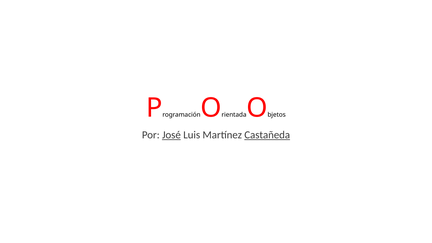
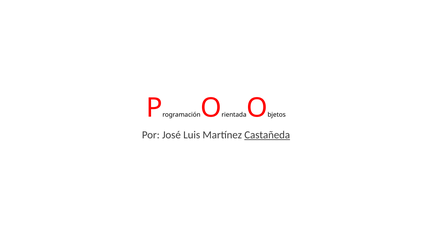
José underline: present -> none
